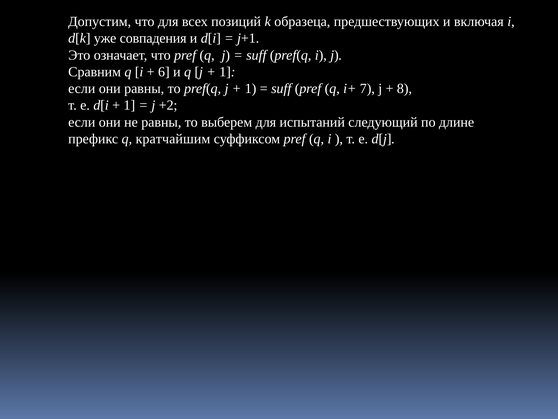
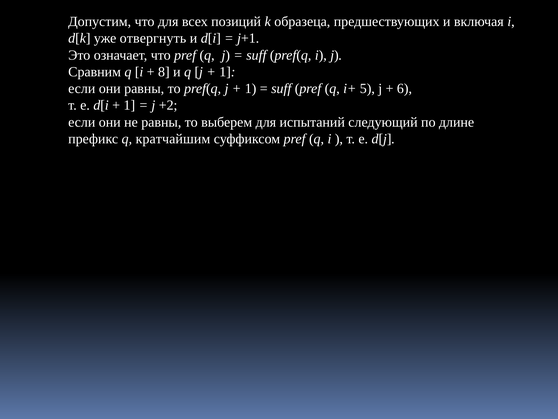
совпадения: совпадения -> отвергнуть
6: 6 -> 8
7: 7 -> 5
8: 8 -> 6
